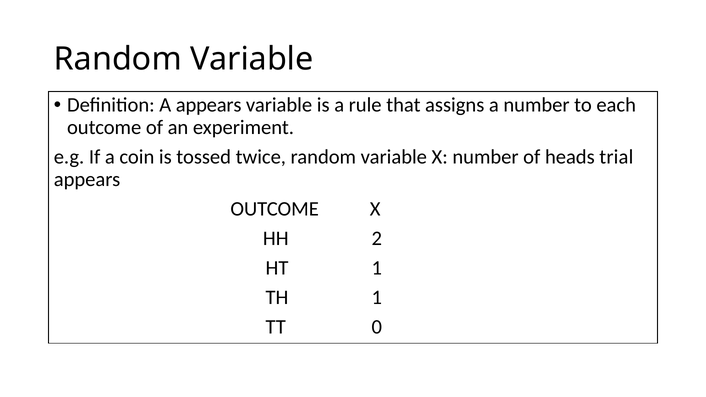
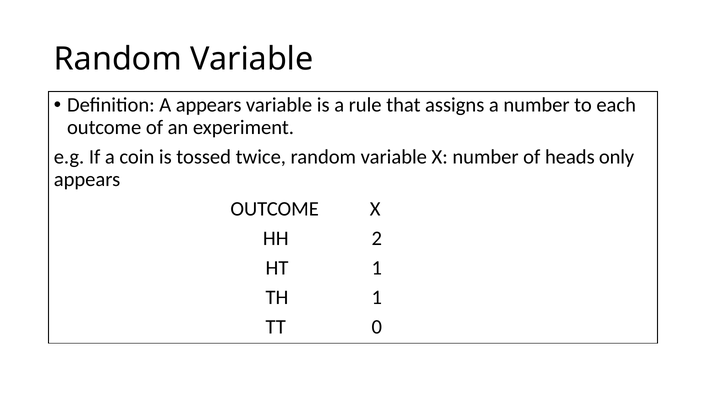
trial: trial -> only
